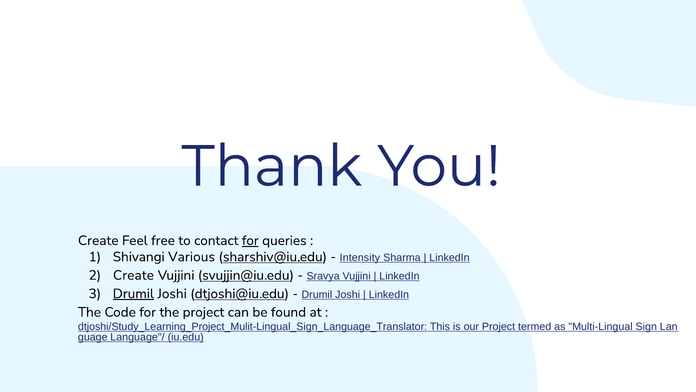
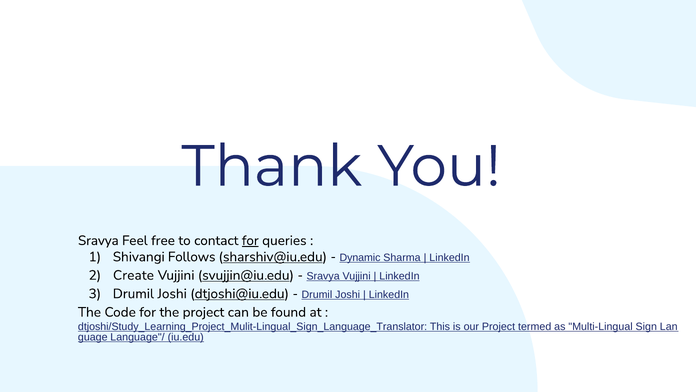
Create at (98, 240): Create -> Sravya
Various: Various -> Follows
Intensity: Intensity -> Dynamic
Drumil at (133, 293) underline: present -> none
